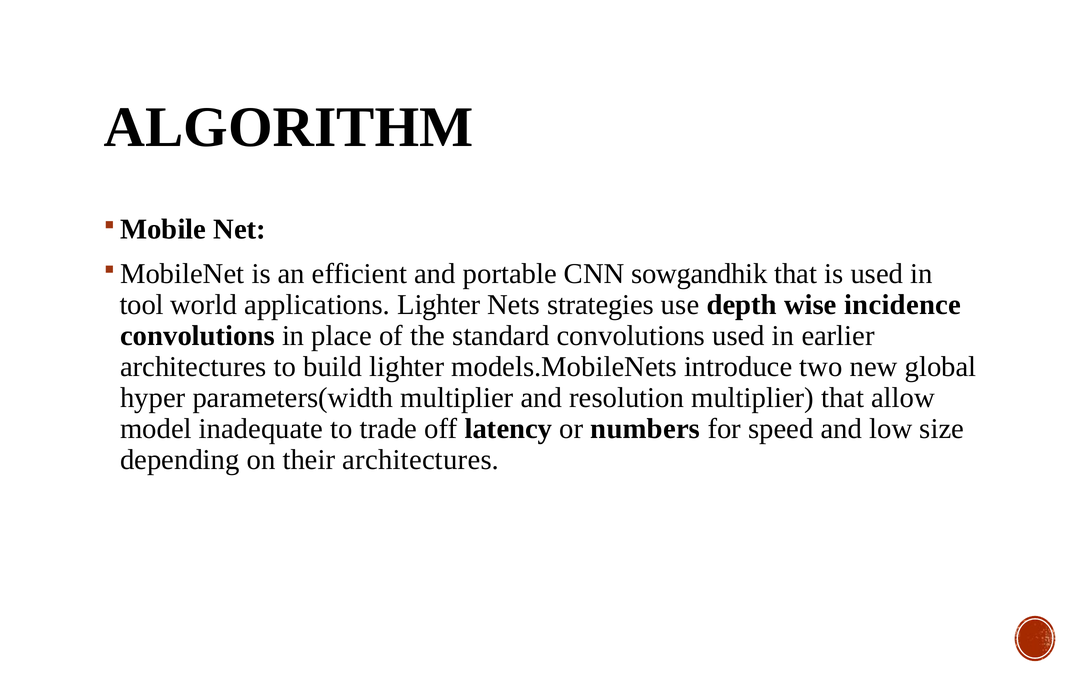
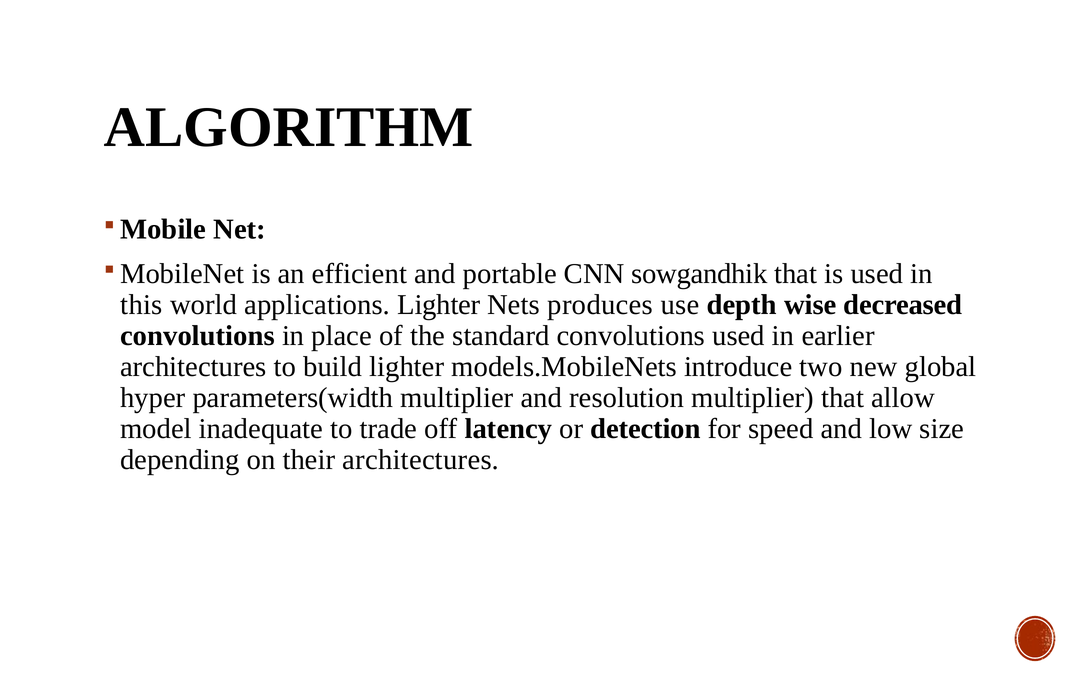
tool: tool -> this
strategies: strategies -> produces
incidence: incidence -> decreased
numbers: numbers -> detection
